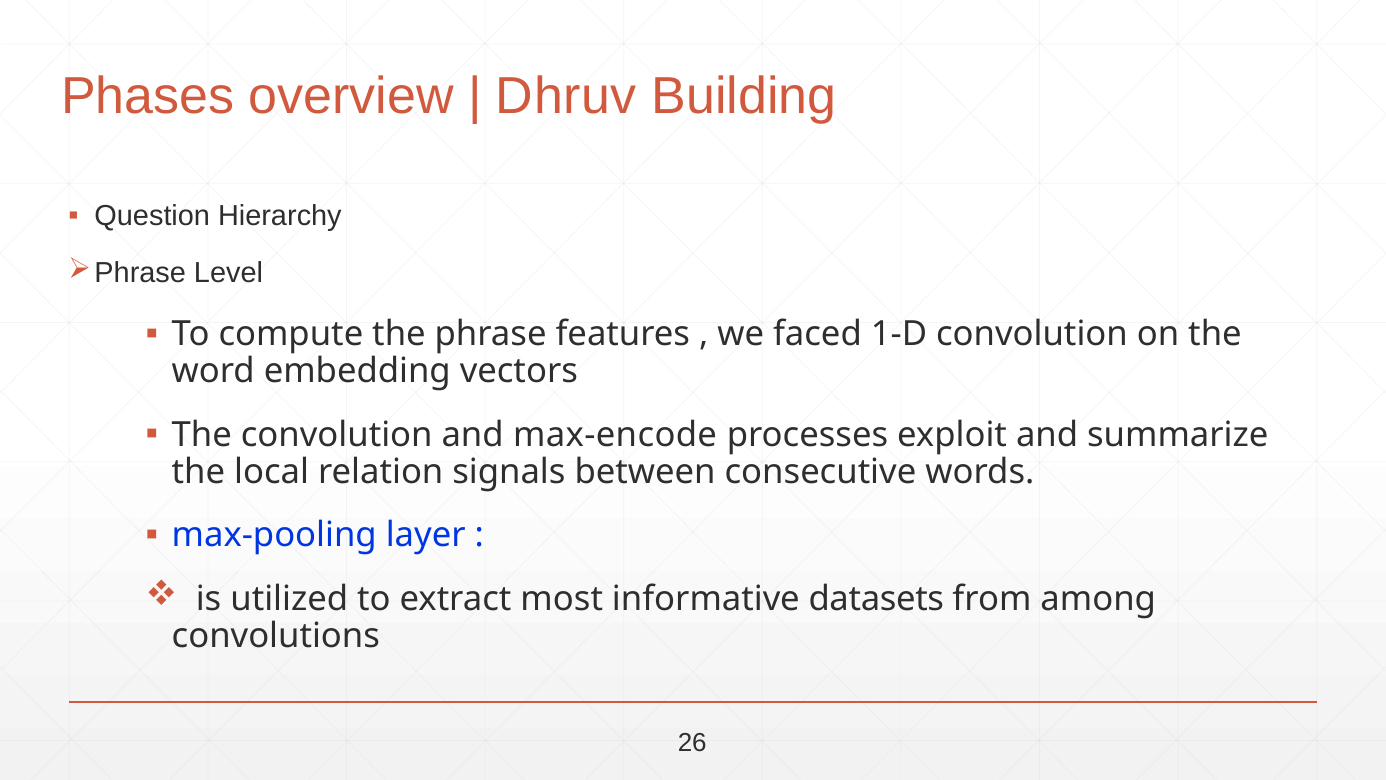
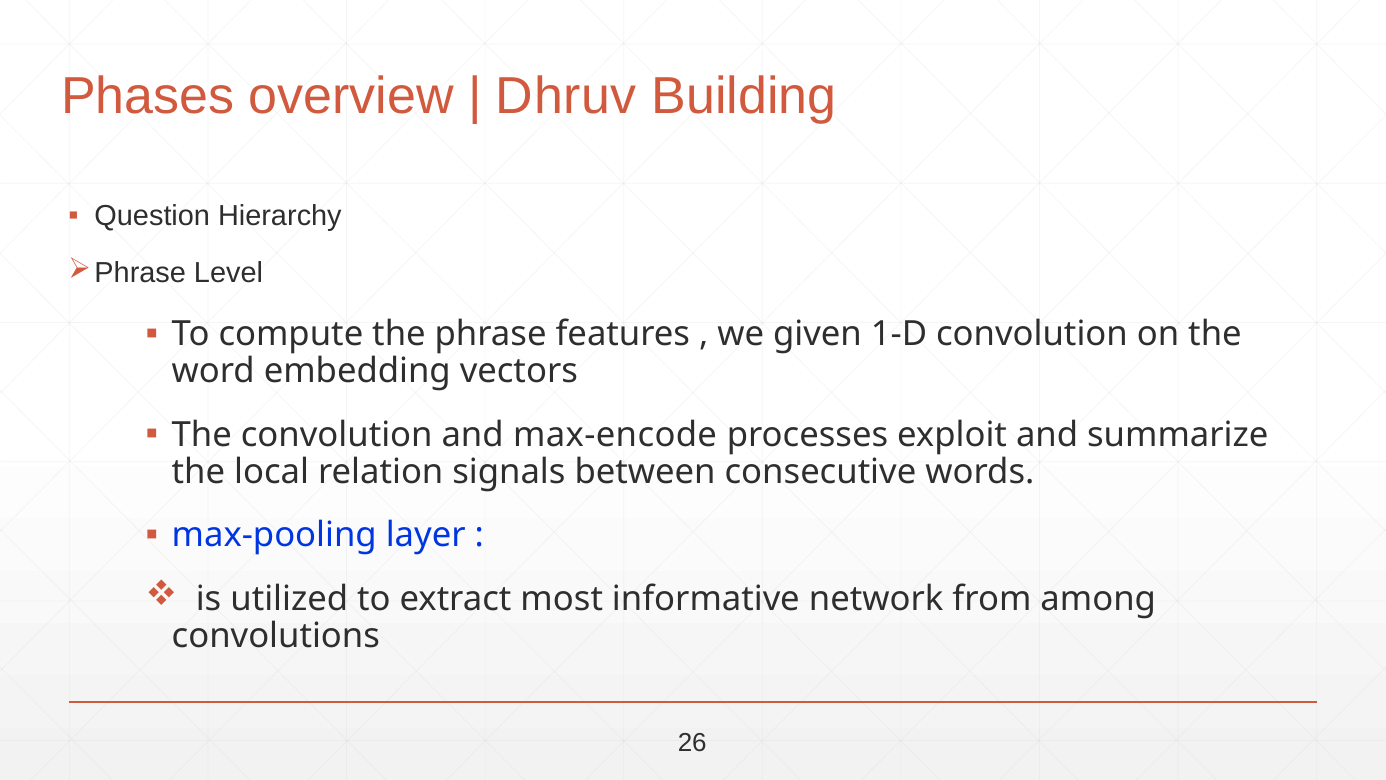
faced: faced -> given
datasets: datasets -> network
